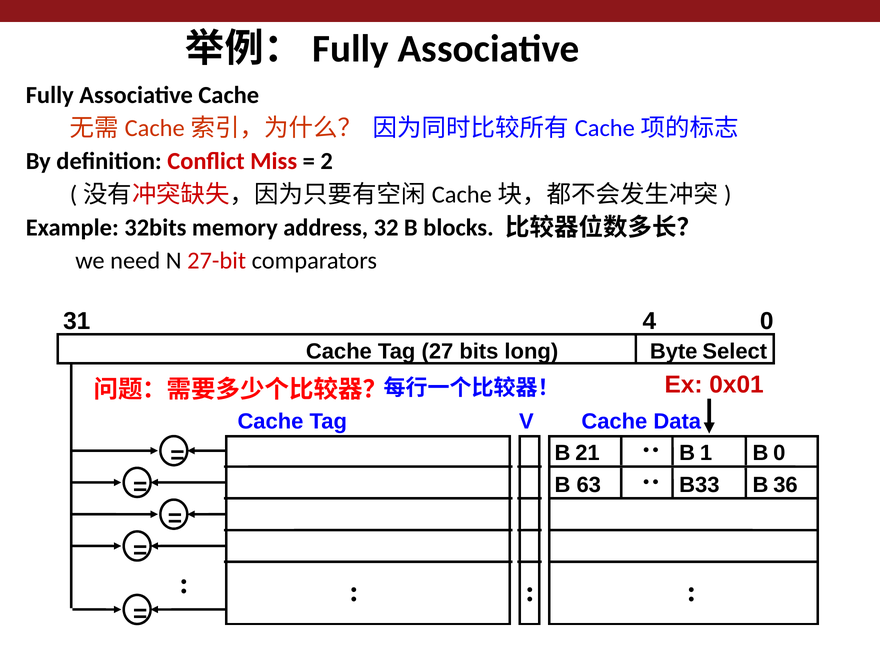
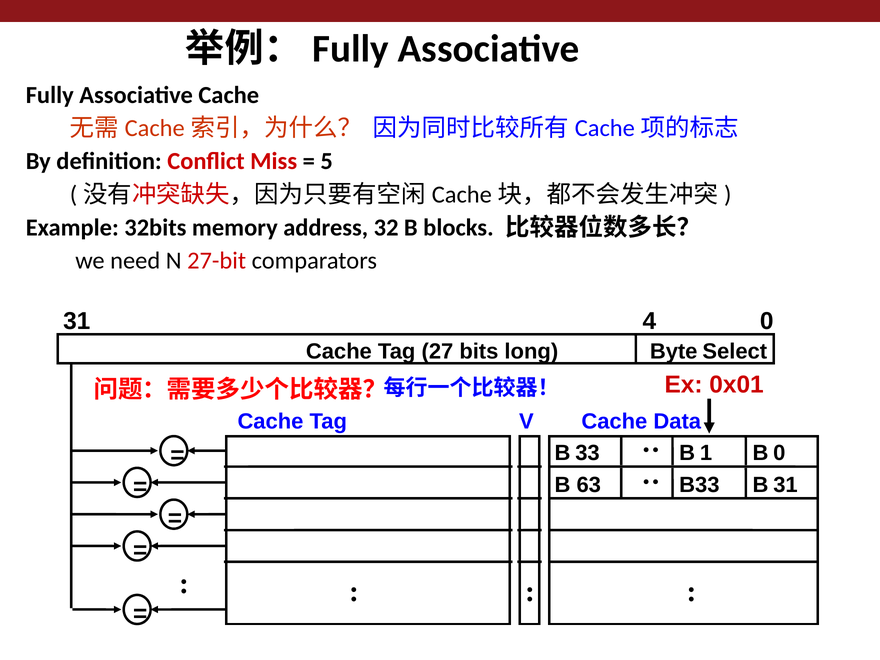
2: 2 -> 5
21: 21 -> 33
B 36: 36 -> 31
